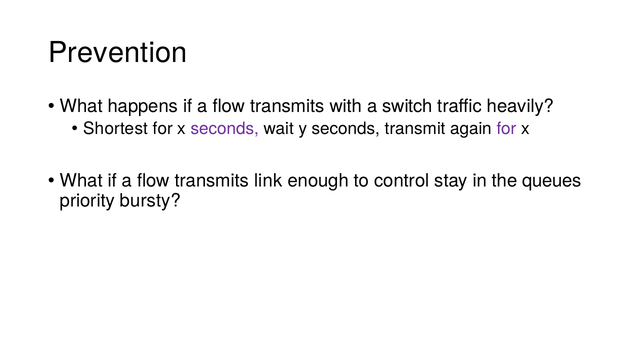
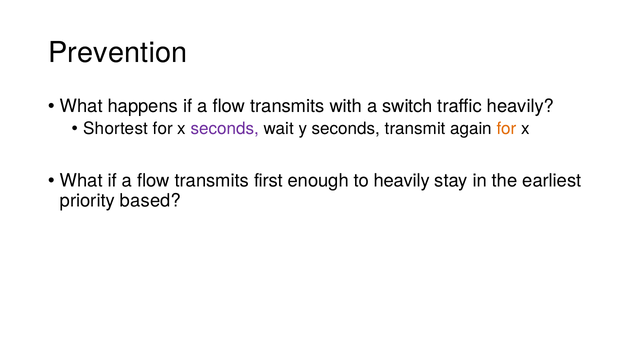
for at (507, 129) colour: purple -> orange
link: link -> first
to control: control -> heavily
queues: queues -> earliest
bursty: bursty -> based
